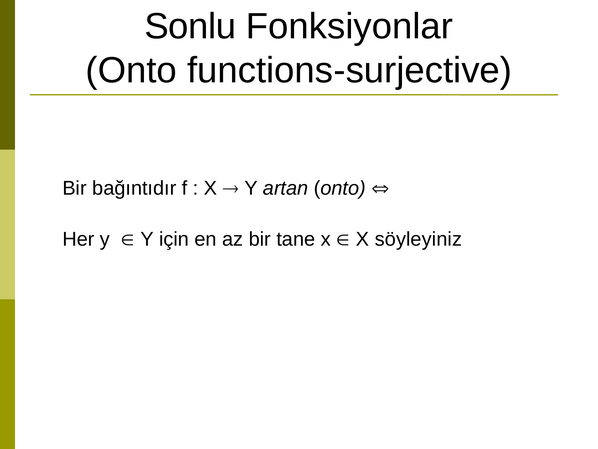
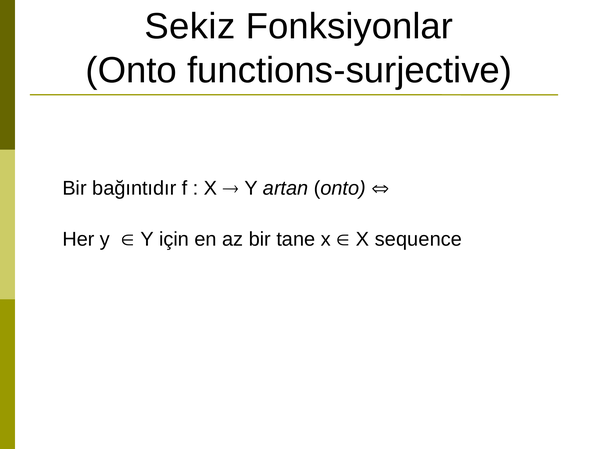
Sonlu: Sonlu -> Sekiz
söyleyiniz: söyleyiniz -> sequence
